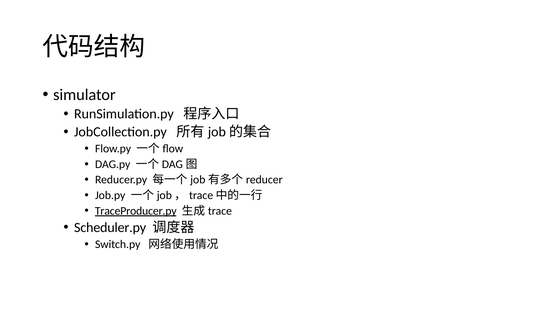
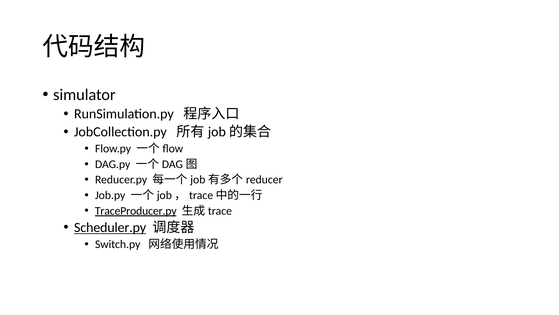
Scheduler.py underline: none -> present
